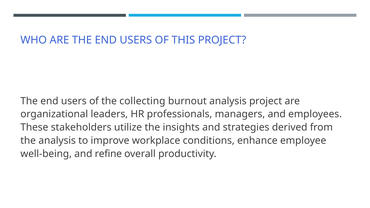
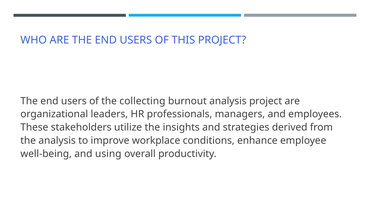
refine: refine -> using
